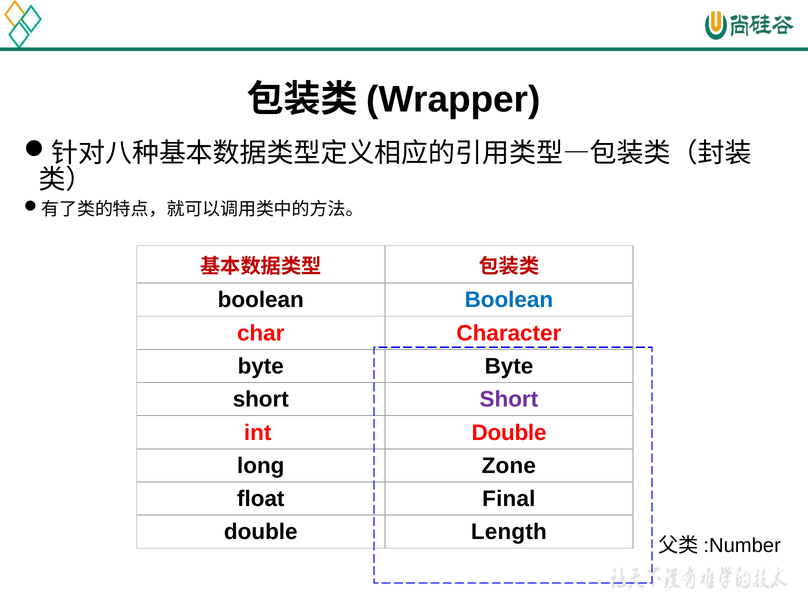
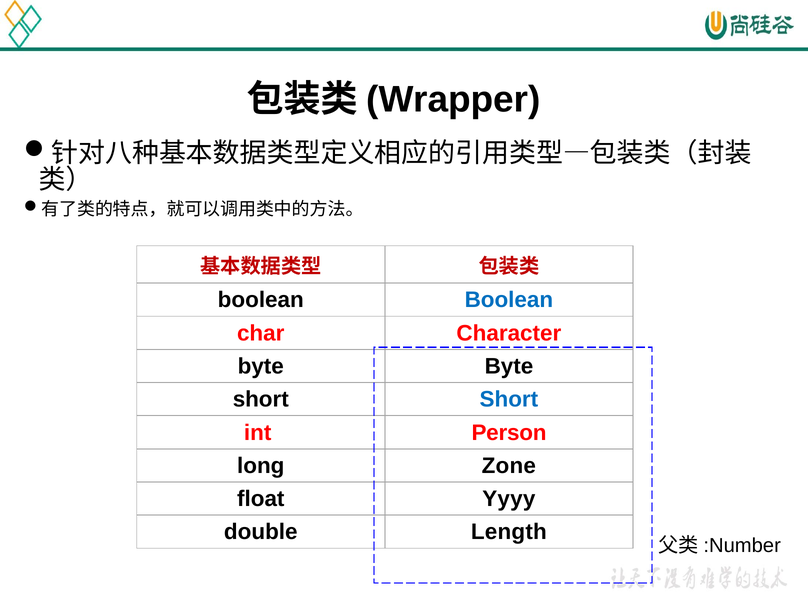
Short at (509, 399) colour: purple -> blue
int Double: Double -> Person
Final: Final -> Yyyy
